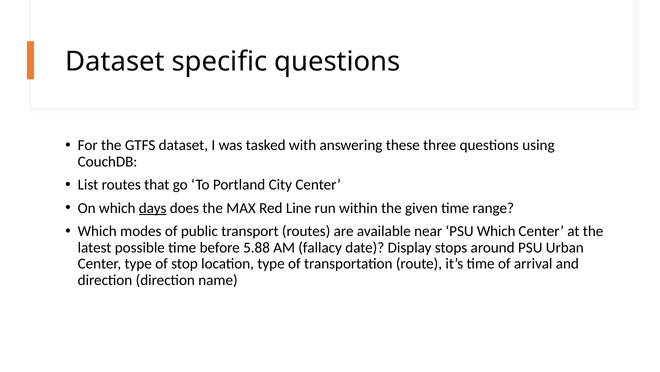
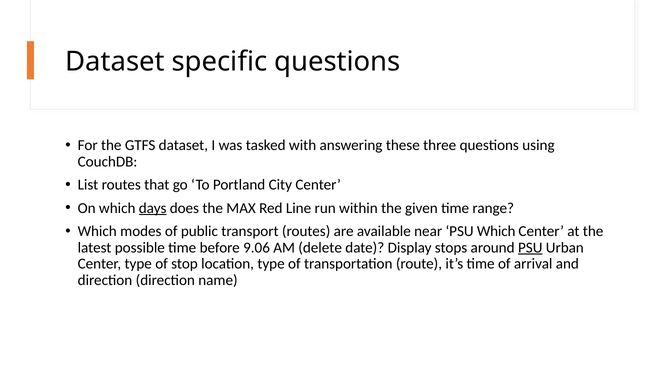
5.88: 5.88 -> 9.06
fallacy: fallacy -> delete
PSU at (530, 247) underline: none -> present
